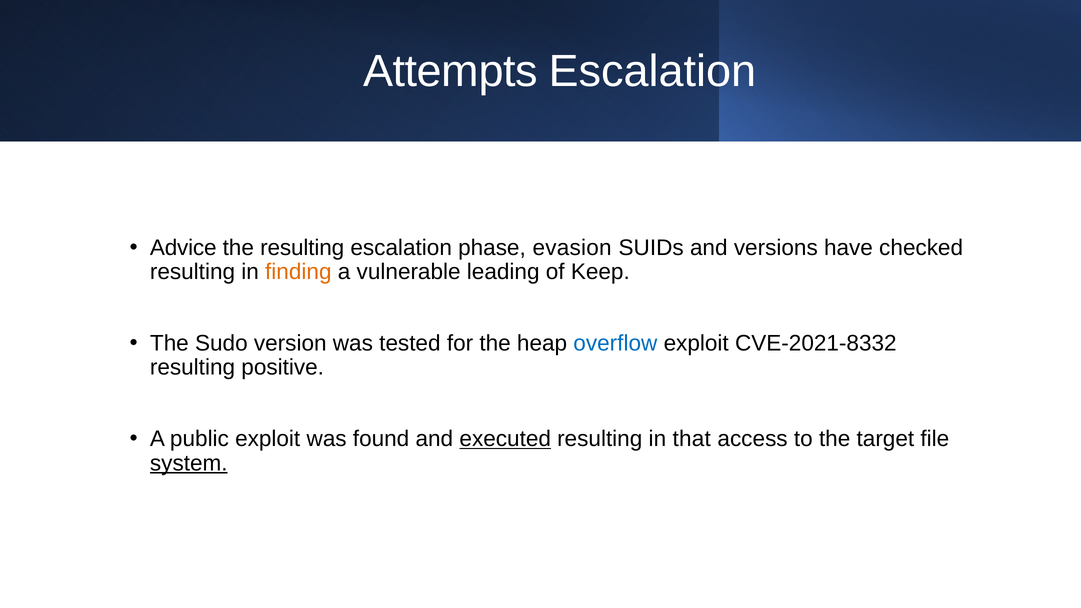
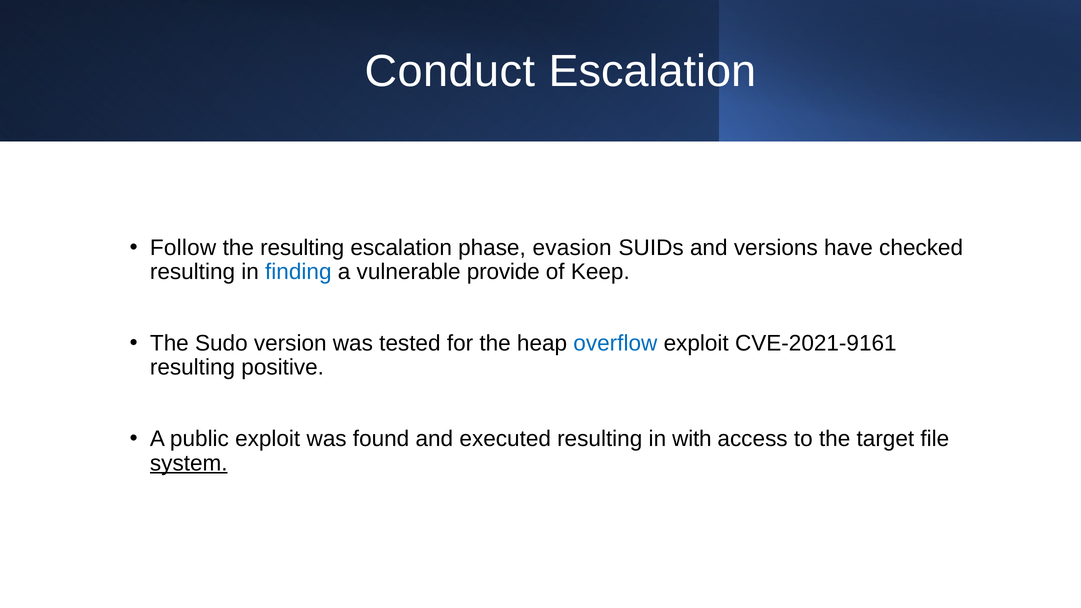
Attempts: Attempts -> Conduct
Advice: Advice -> Follow
finding colour: orange -> blue
leading: leading -> provide
CVE-2021-8332: CVE-2021-8332 -> CVE-2021-9161
executed underline: present -> none
that: that -> with
